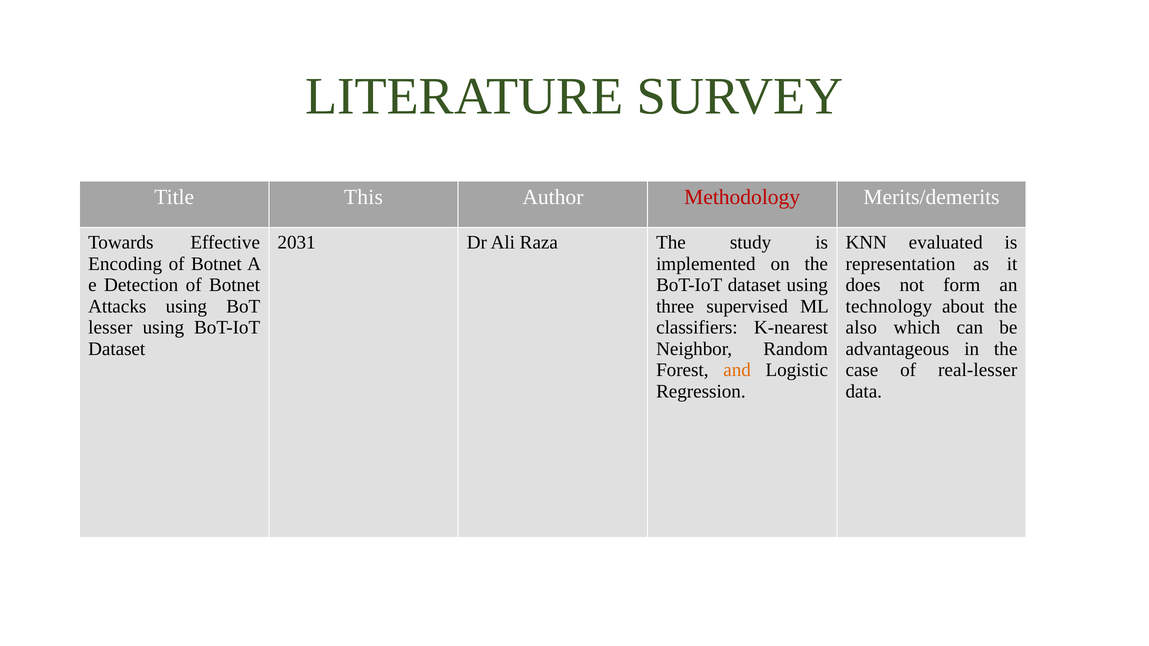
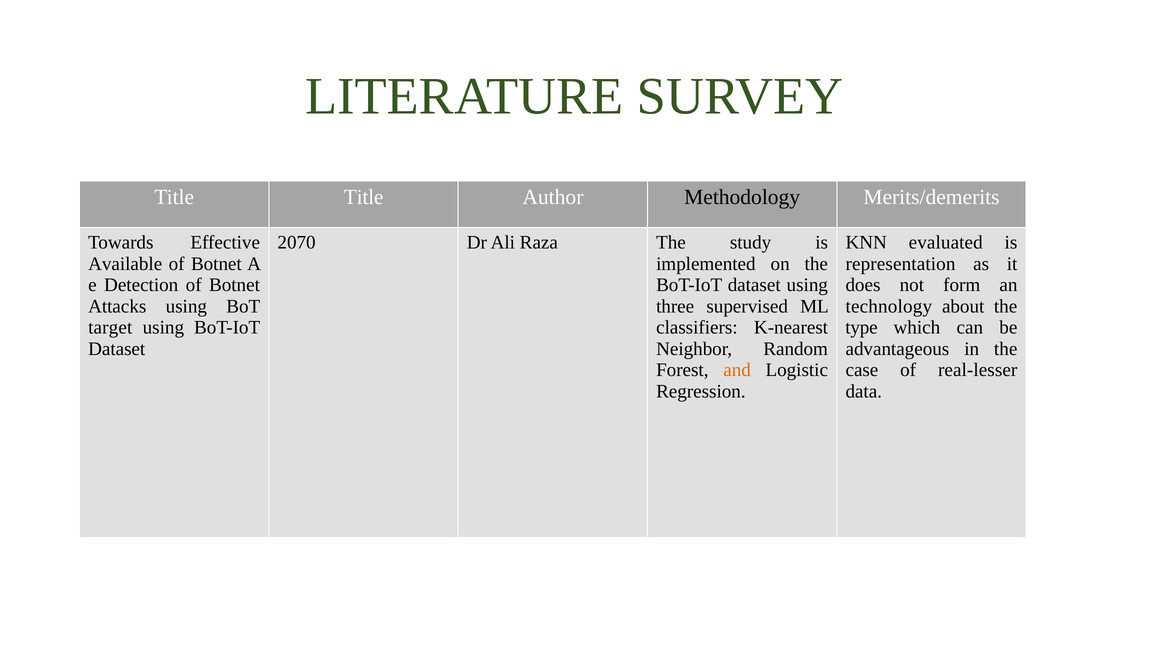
Title This: This -> Title
Methodology colour: red -> black
2031: 2031 -> 2070
Encoding: Encoding -> Available
lesser: lesser -> target
also: also -> type
